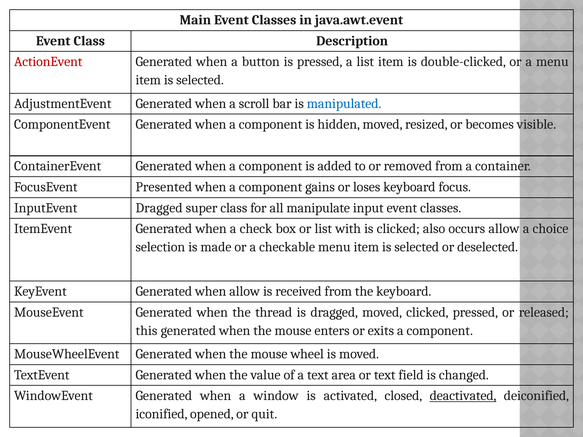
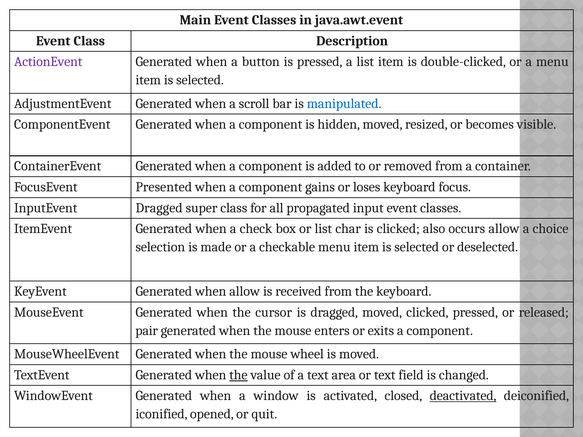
ActionEvent colour: red -> purple
manipulate: manipulate -> propagated
with: with -> char
thread: thread -> cursor
this: this -> pair
the at (238, 375) underline: none -> present
